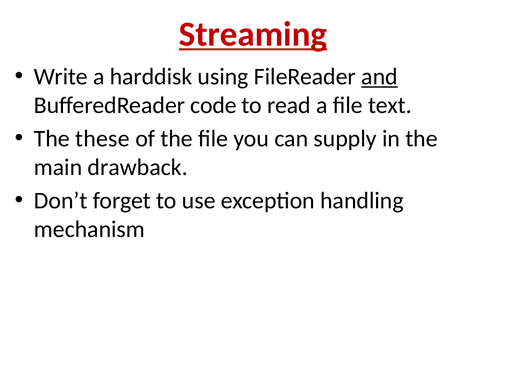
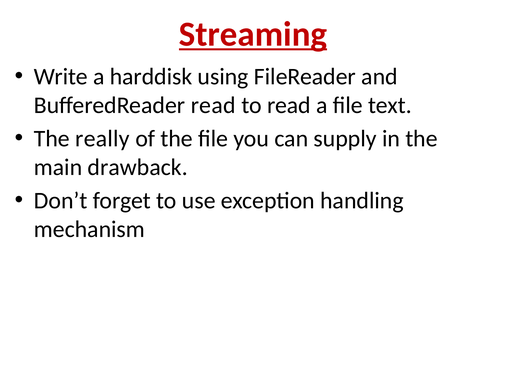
and underline: present -> none
BufferedReader code: code -> read
these: these -> really
